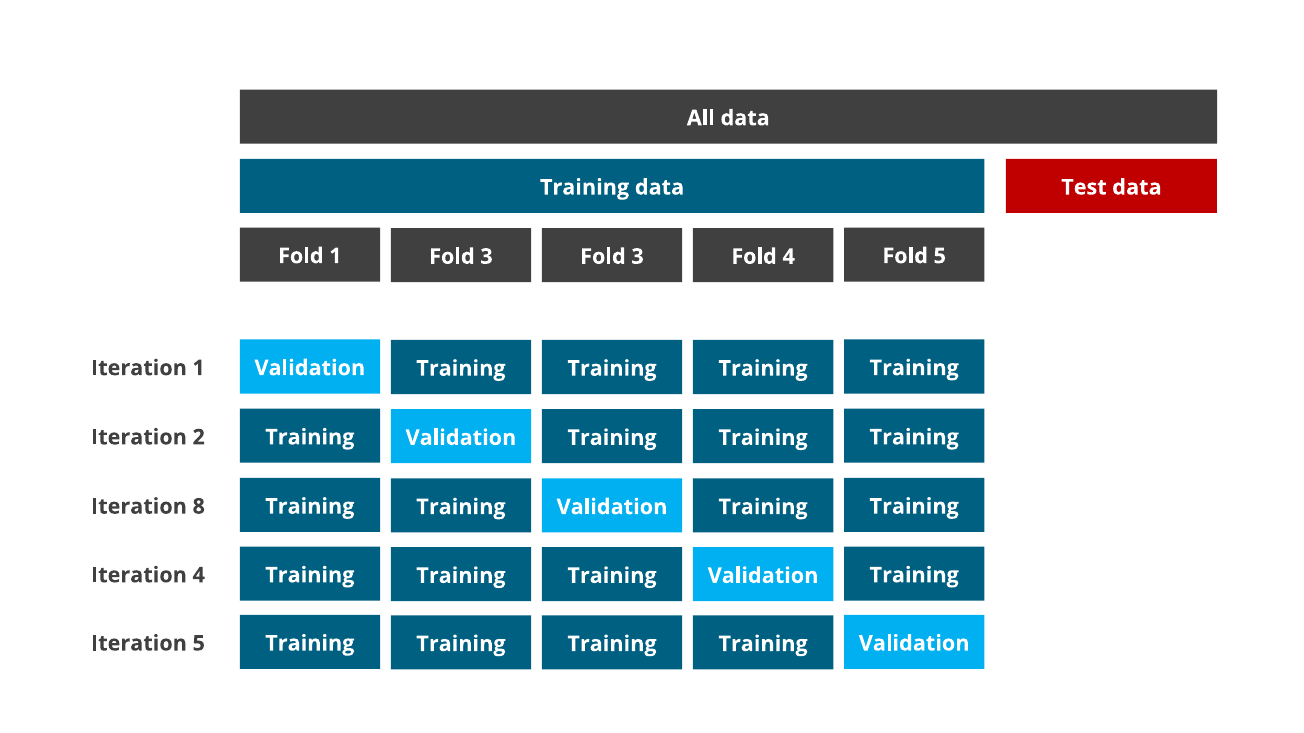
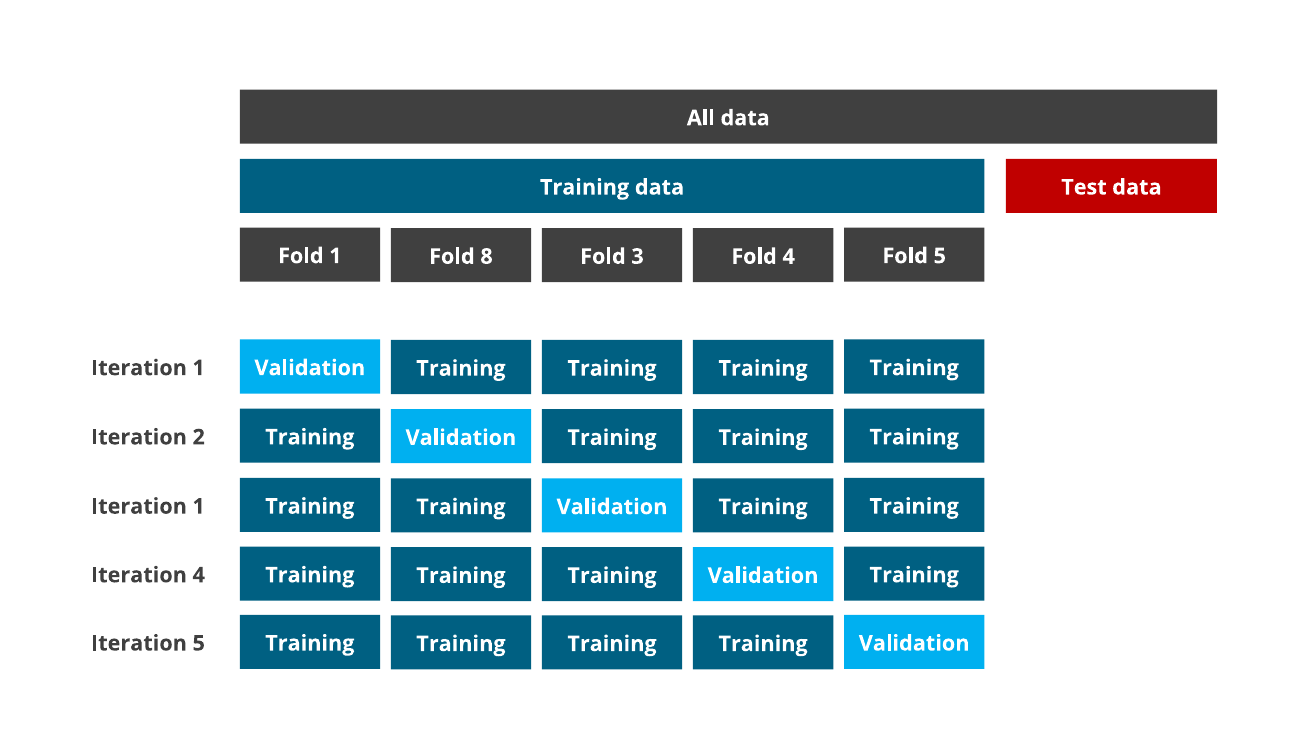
3 at (487, 257): 3 -> 8
8 at (199, 507): 8 -> 1
